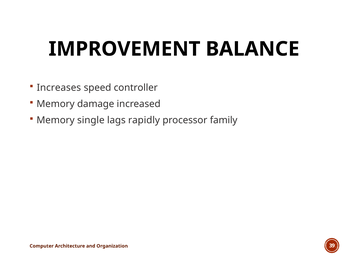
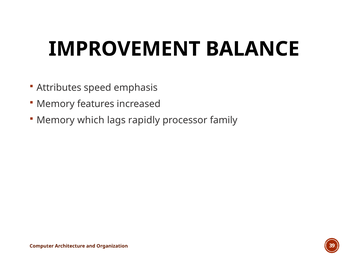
Increases: Increases -> Attributes
controller: controller -> emphasis
damage: damage -> features
single: single -> which
